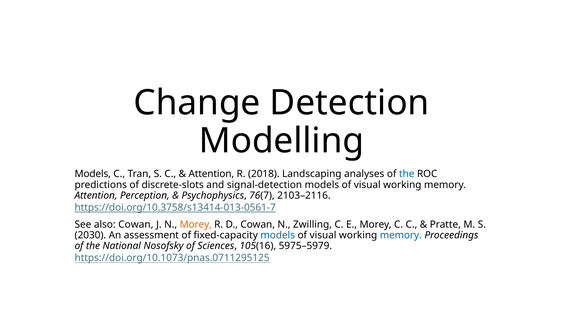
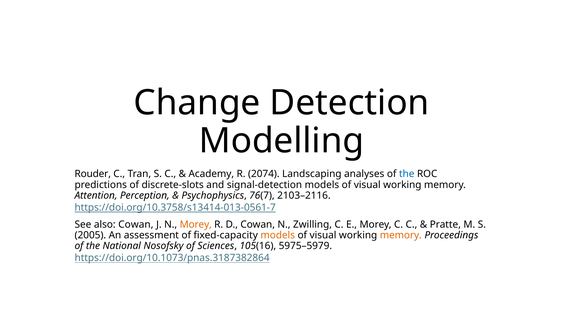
Models at (93, 174): Models -> Rouder
Attention at (211, 174): Attention -> Academy
2018: 2018 -> 2074
2030: 2030 -> 2005
models at (278, 235) colour: blue -> orange
memory at (401, 235) colour: blue -> orange
https://doi.org/10.1073/pnas.0711295125: https://doi.org/10.1073/pnas.0711295125 -> https://doi.org/10.1073/pnas.3187382864
